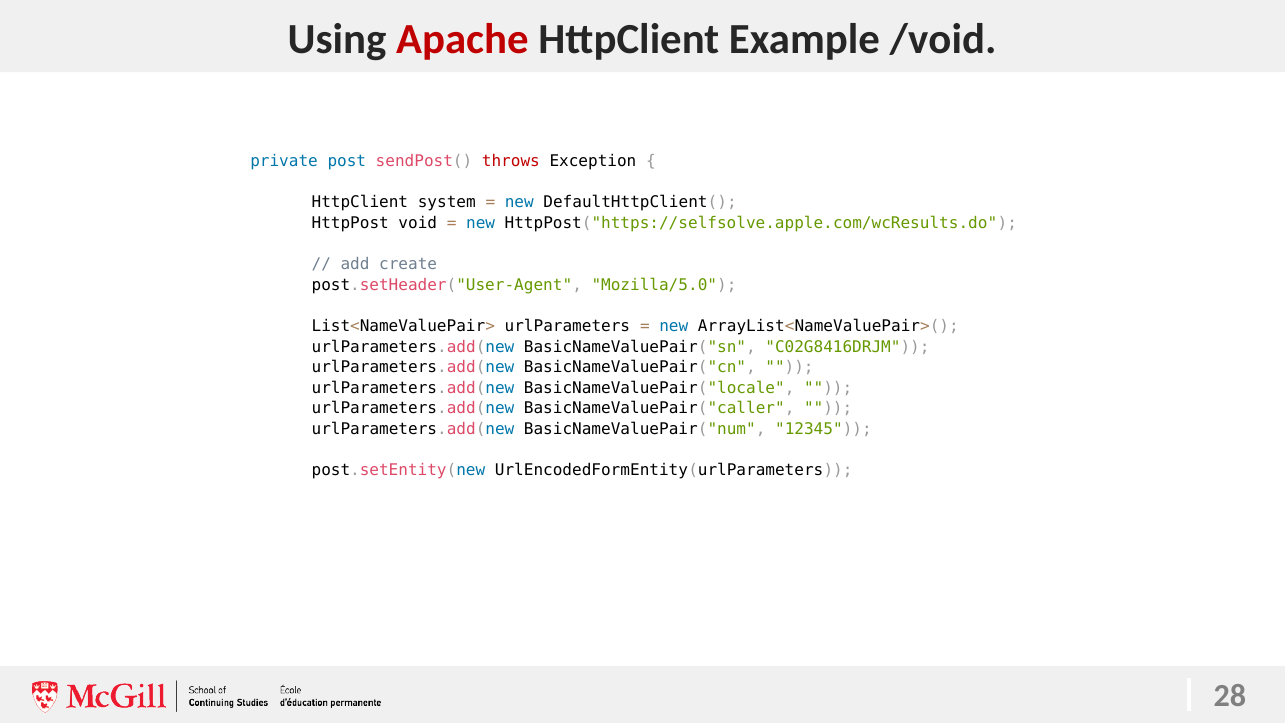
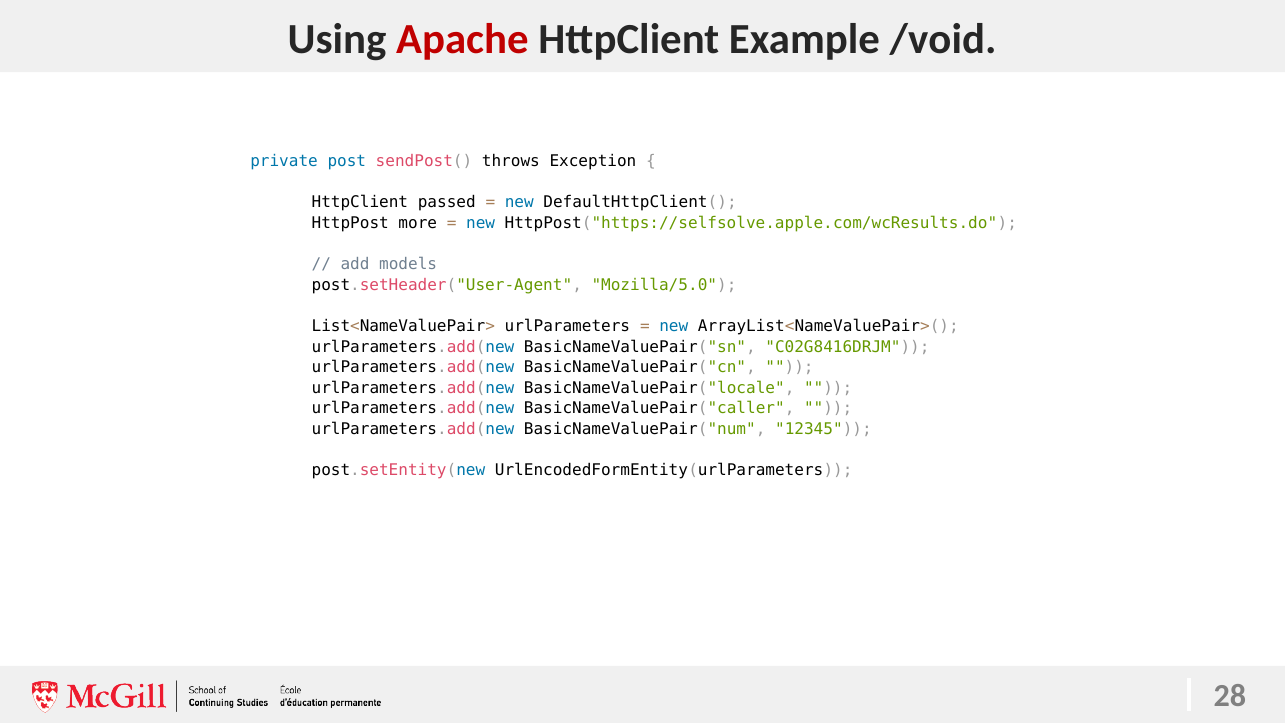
throws colour: red -> black
system: system -> passed
void: void -> more
create: create -> models
